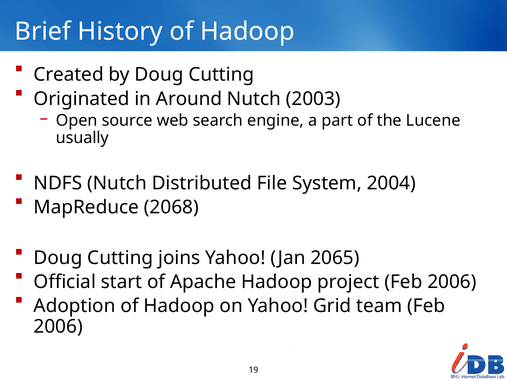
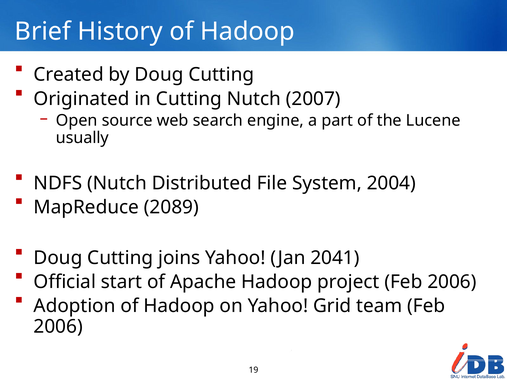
in Around: Around -> Cutting
2003: 2003 -> 2007
2068: 2068 -> 2089
2065: 2065 -> 2041
